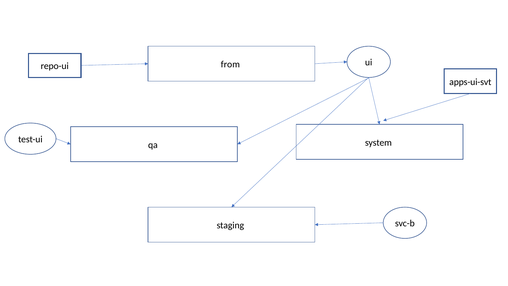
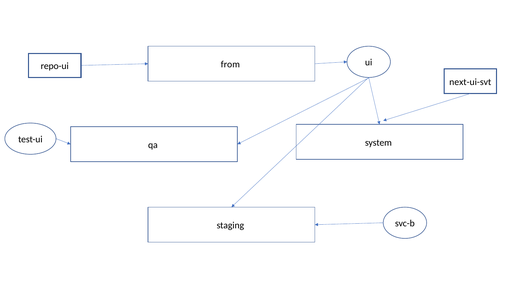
apps-ui-svt: apps-ui-svt -> next-ui-svt
